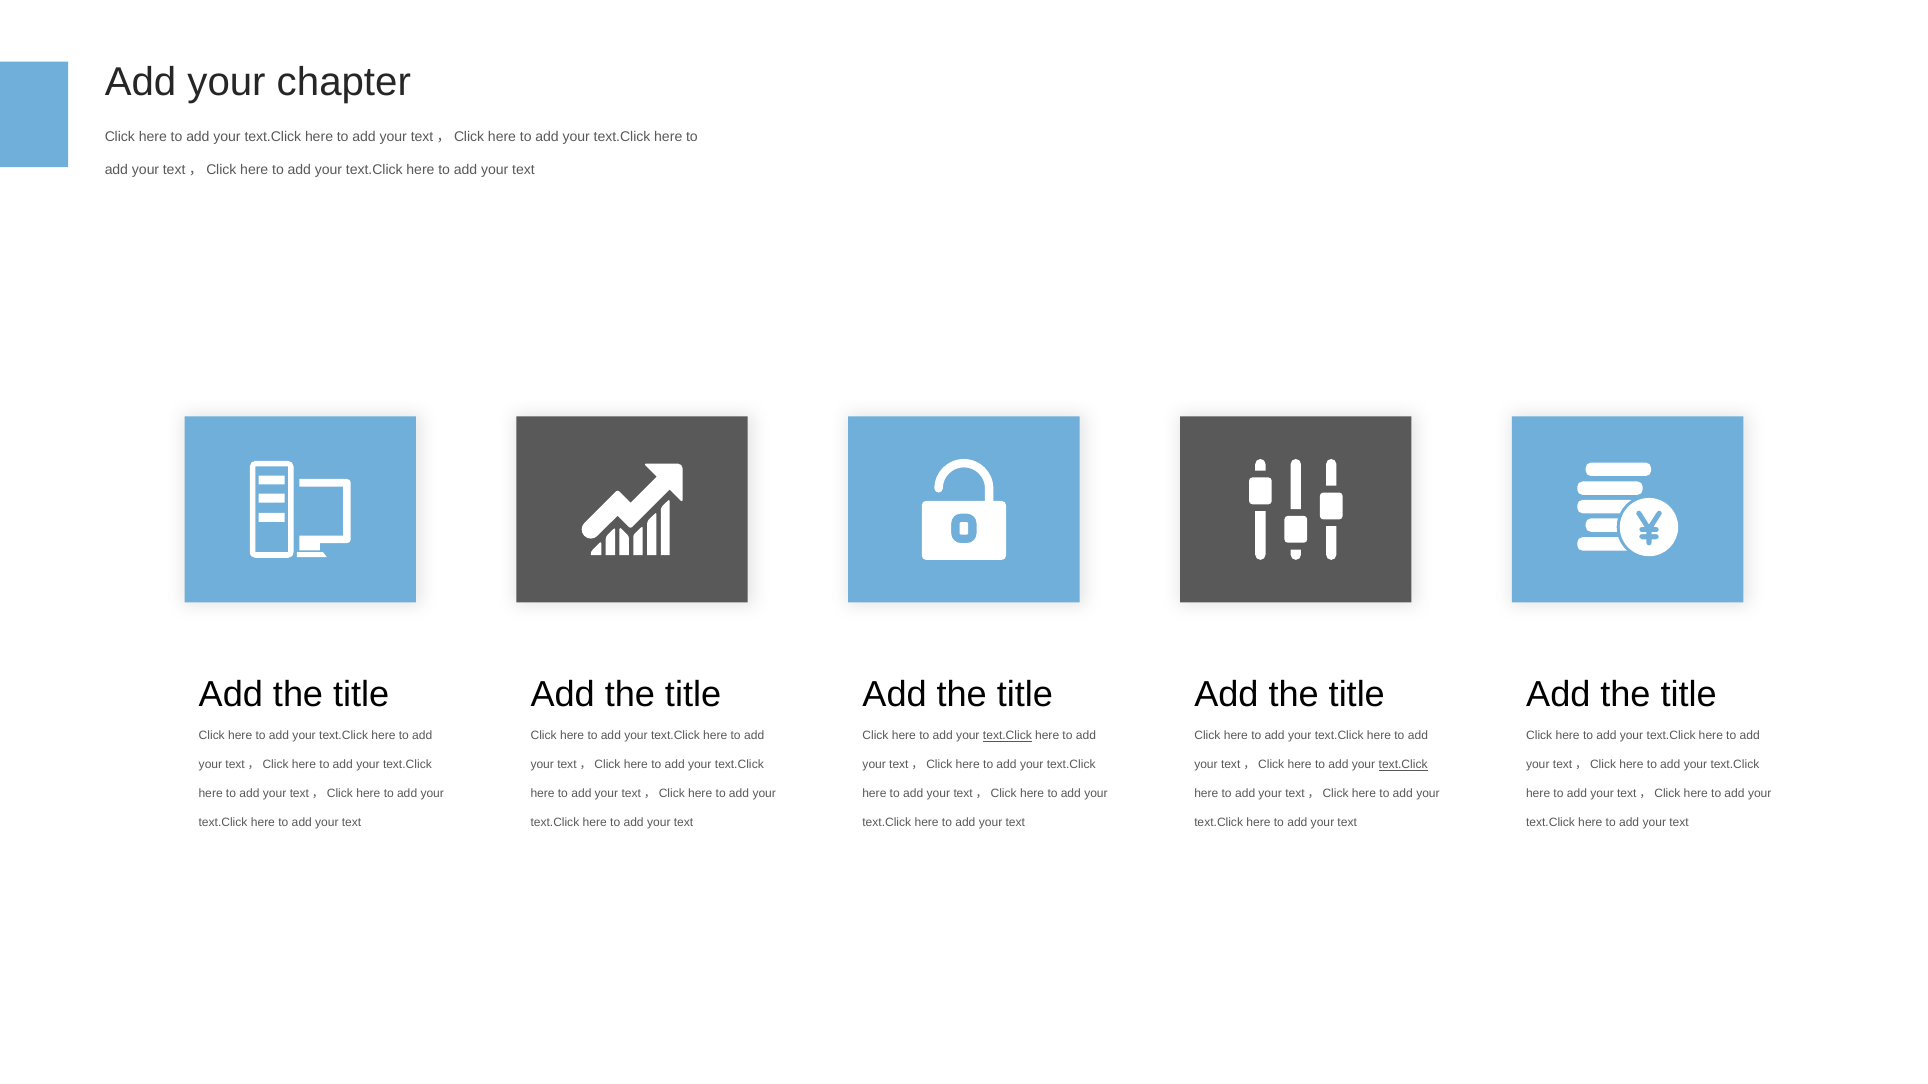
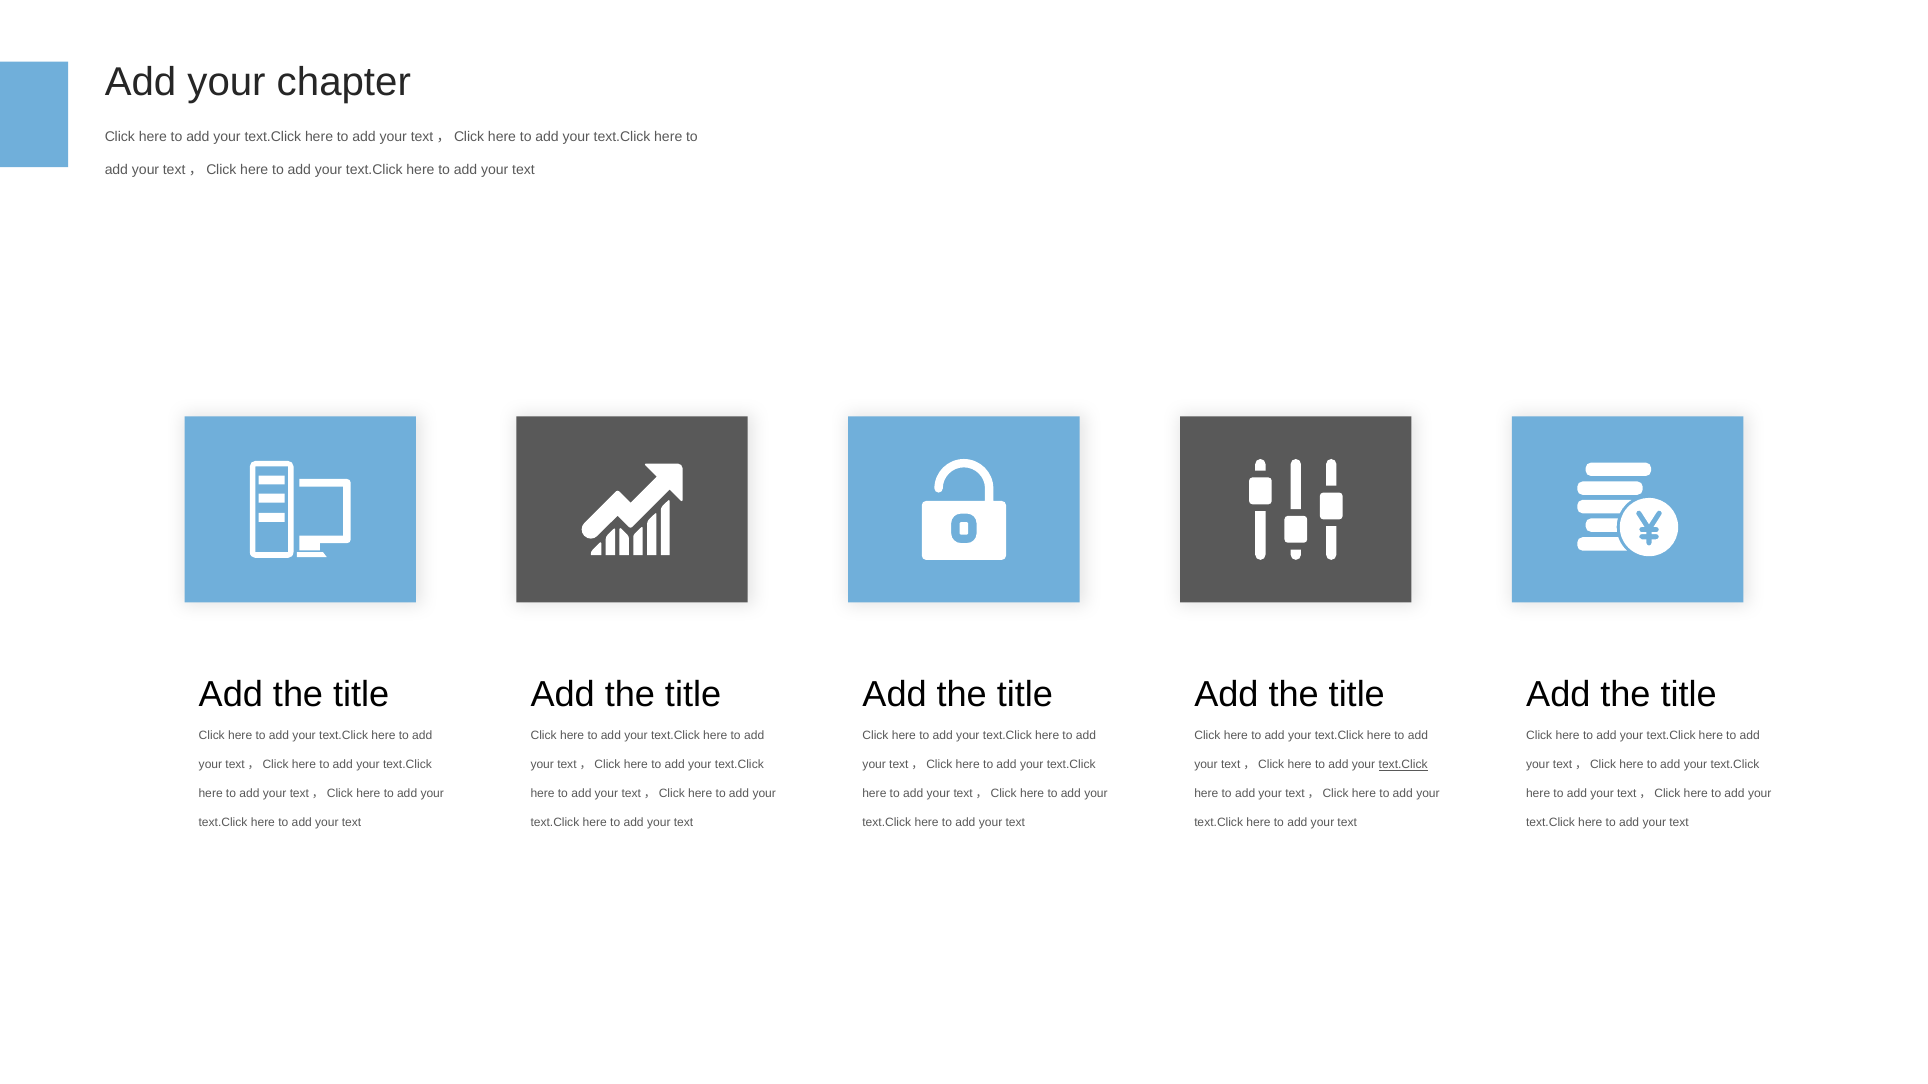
text.Click at (1007, 736) underline: present -> none
